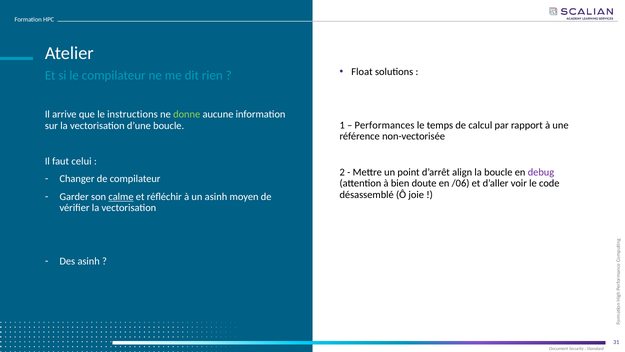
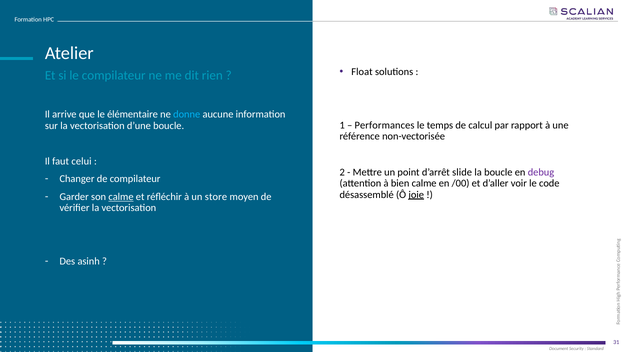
instructions: instructions -> élémentaire
donne colour: light green -> light blue
align: align -> slide
bien doute: doute -> calme
/06: /06 -> /00
joie underline: none -> present
un asinh: asinh -> store
